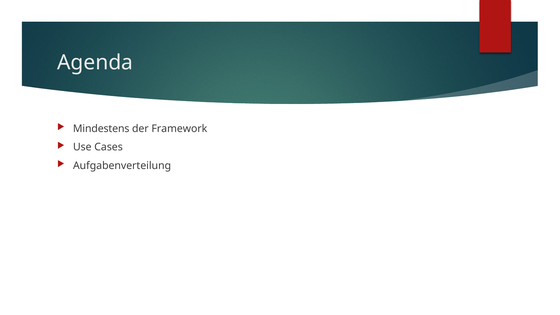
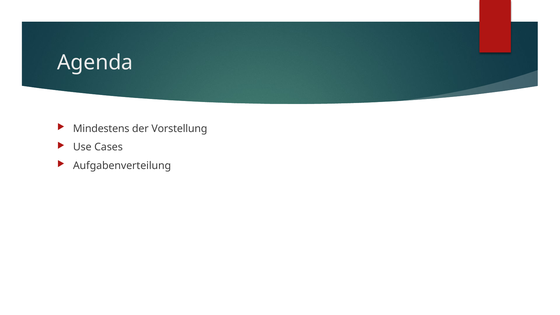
Framework: Framework -> Vorstellung
